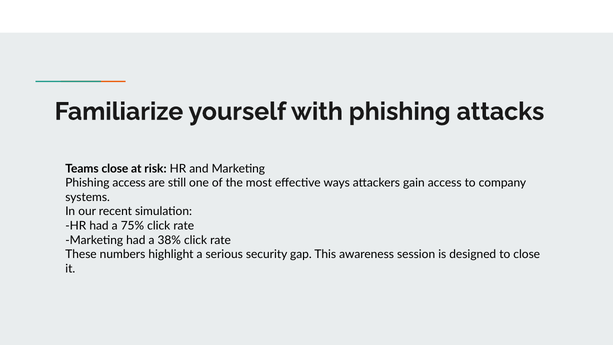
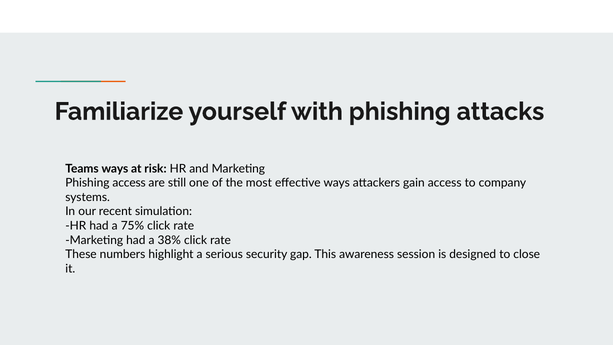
Teams close: close -> ways
